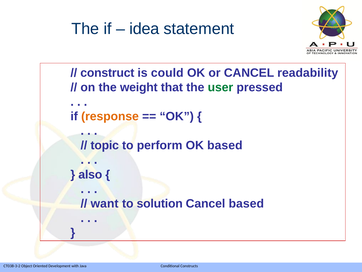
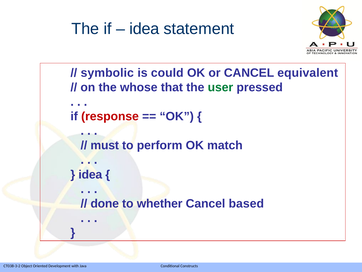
construct: construct -> symbolic
readability: readability -> equivalent
weight: weight -> whose
response colour: orange -> red
topic: topic -> must
OK based: based -> match
also at (90, 174): also -> idea
want: want -> done
solution: solution -> whether
